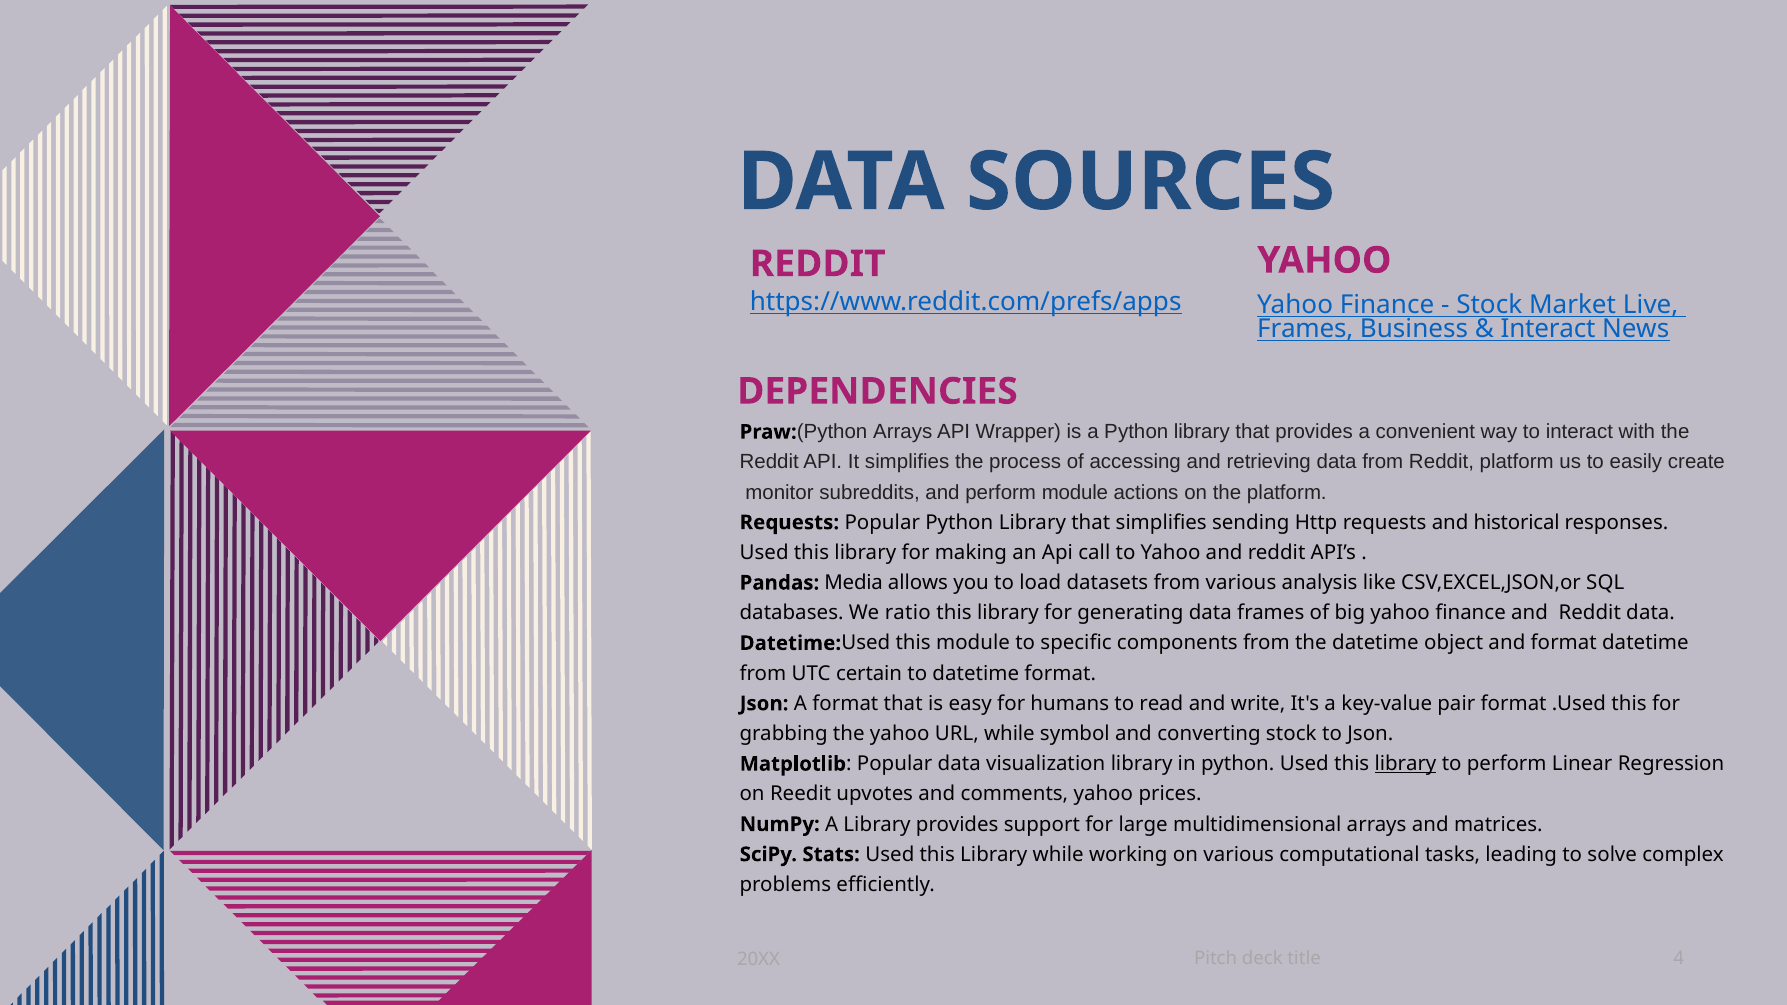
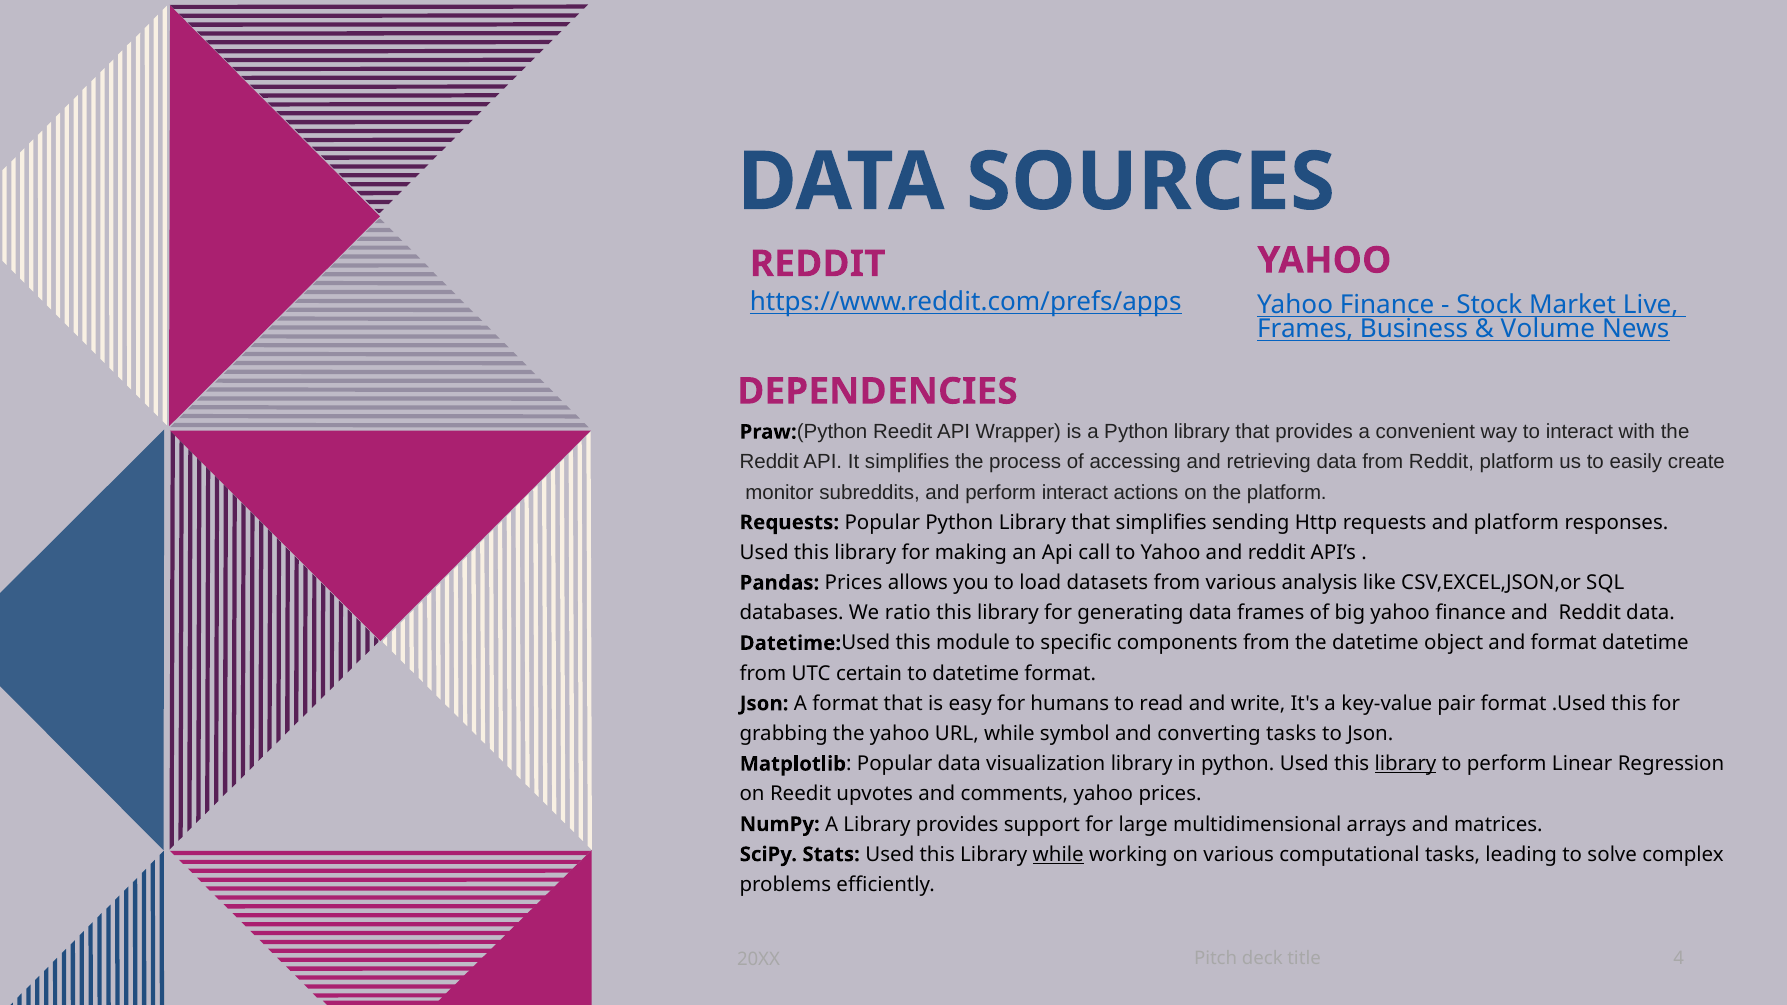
Interact at (1548, 329): Interact -> Volume
Python Arrays: Arrays -> Reedit
perform module: module -> interact
and historical: historical -> platform
Pandas Media: Media -> Prices
converting stock: stock -> tasks
while at (1058, 855) underline: none -> present
